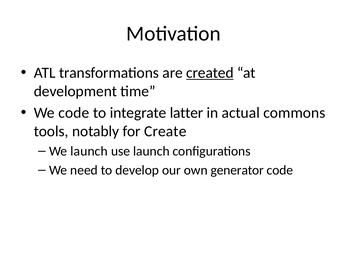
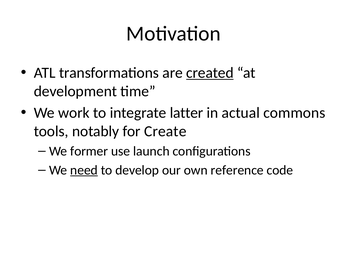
We code: code -> work
We launch: launch -> former
need underline: none -> present
generator: generator -> reference
